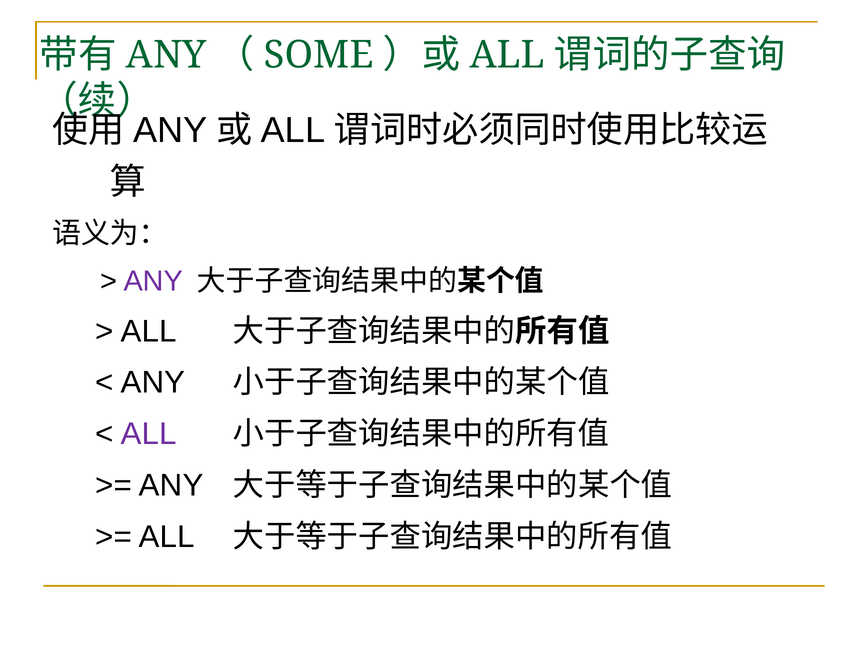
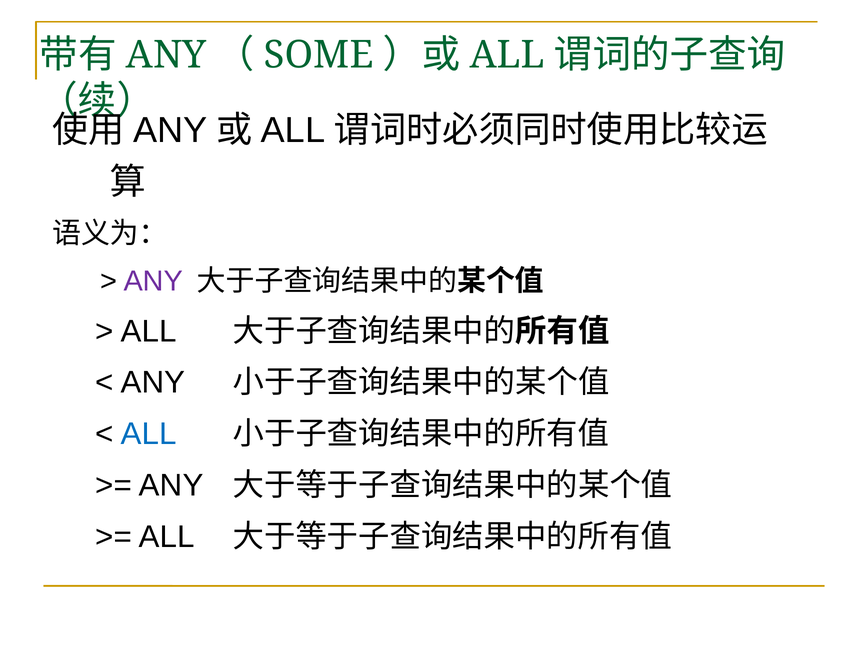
ALL at (149, 434) colour: purple -> blue
